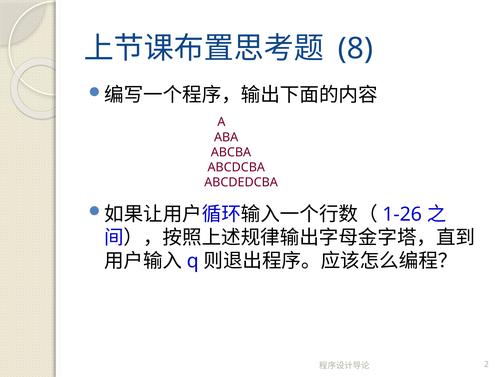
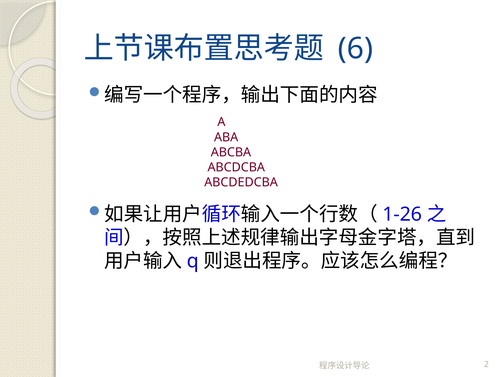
8: 8 -> 6
